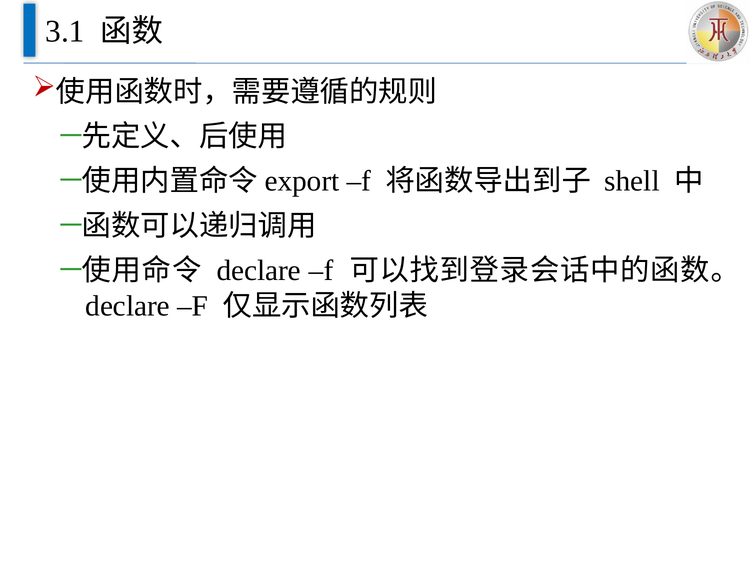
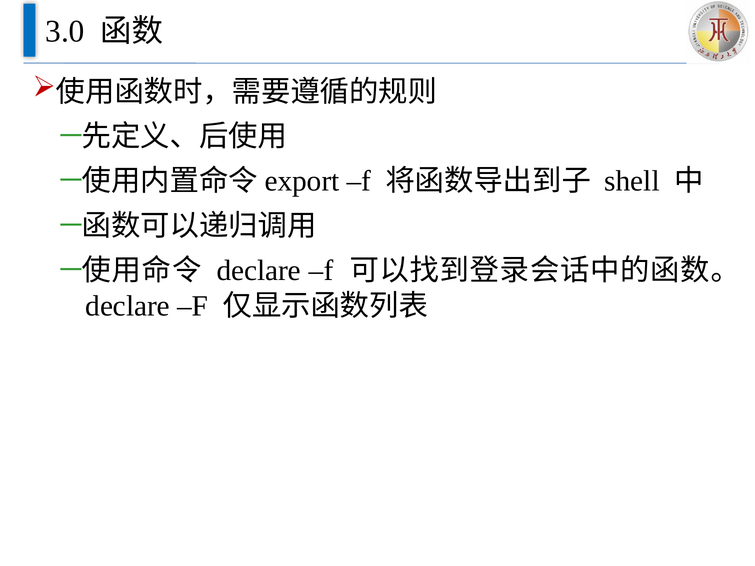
3.1: 3.1 -> 3.0
